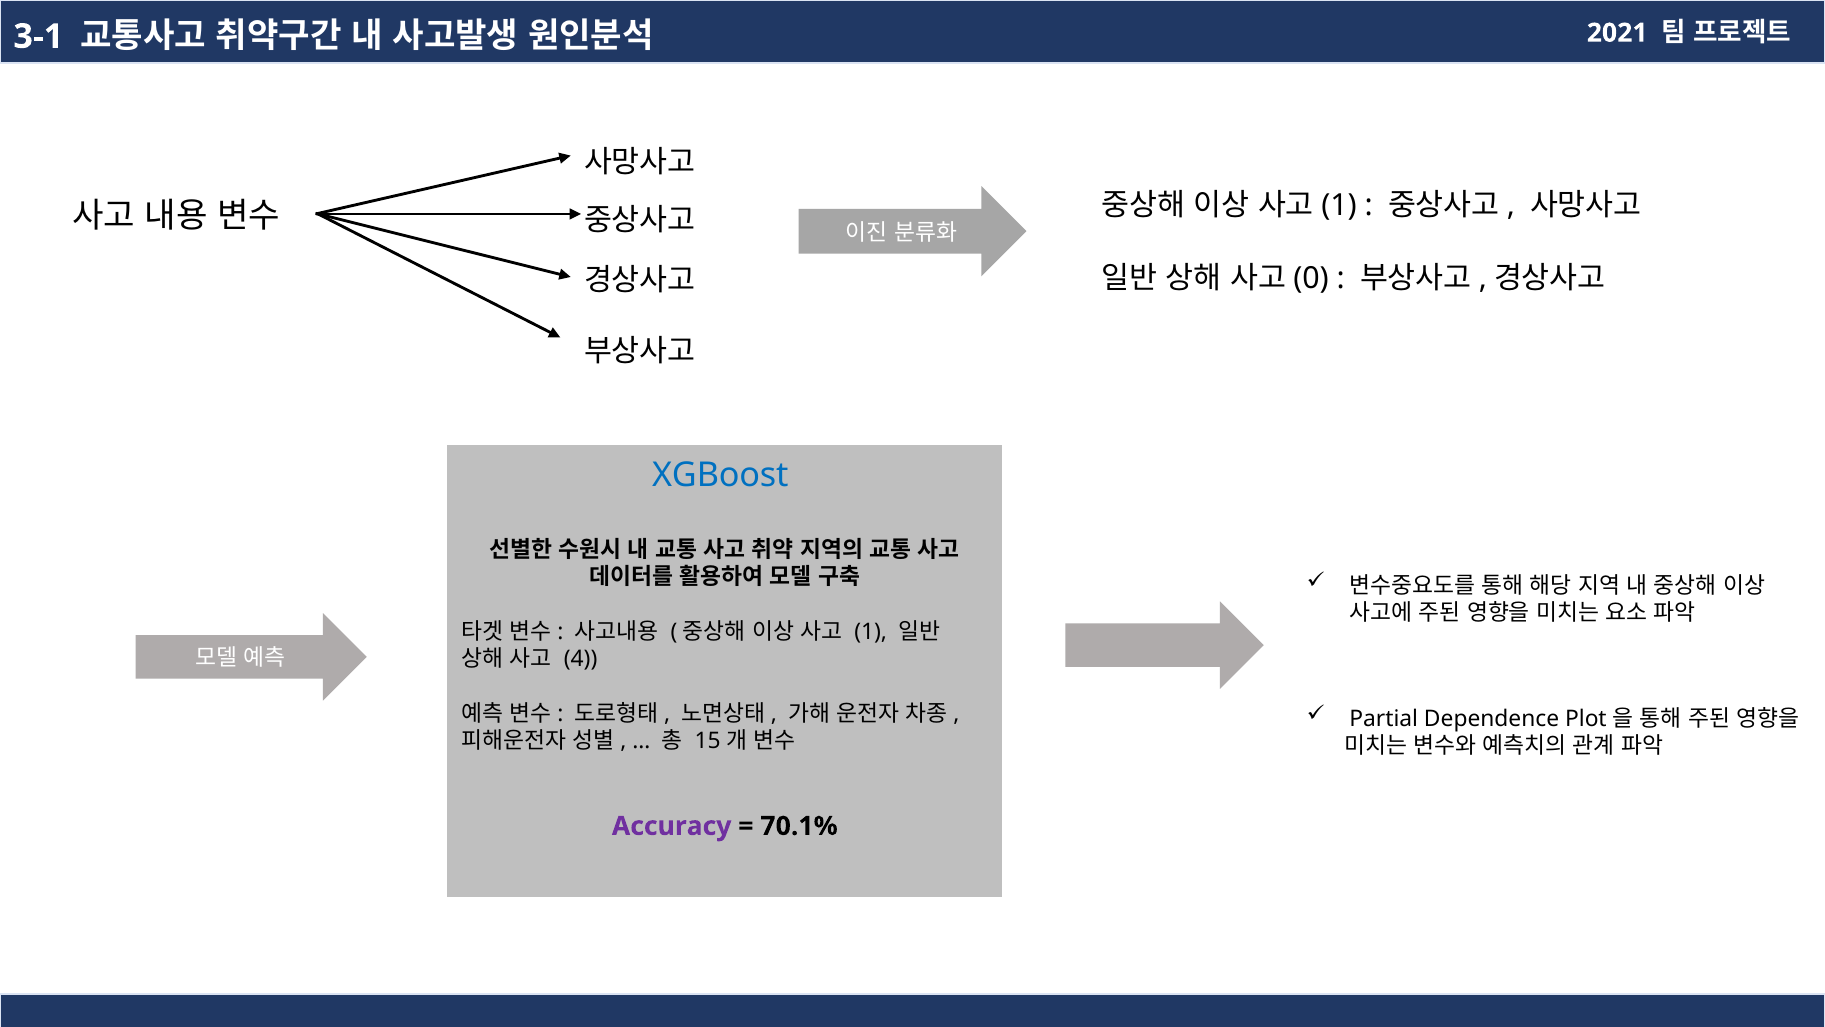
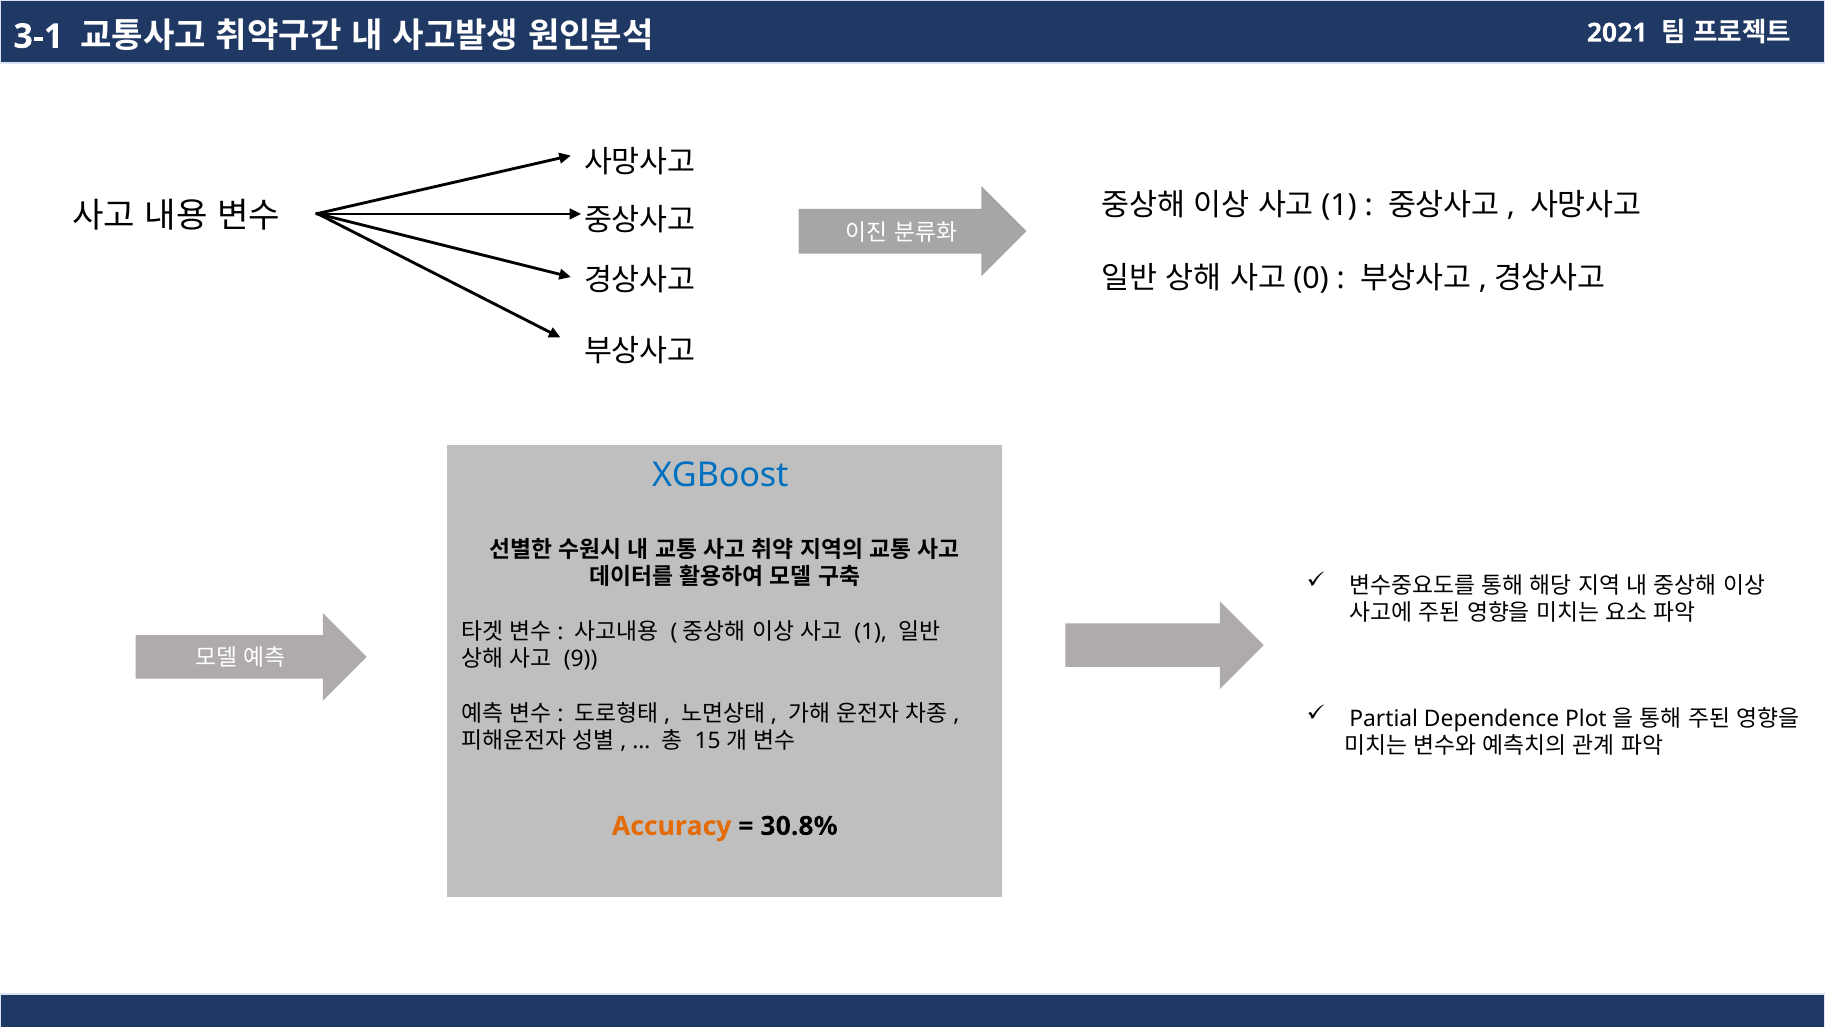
4: 4 -> 9
Accuracy colour: purple -> orange
70.1%: 70.1% -> 30.8%
